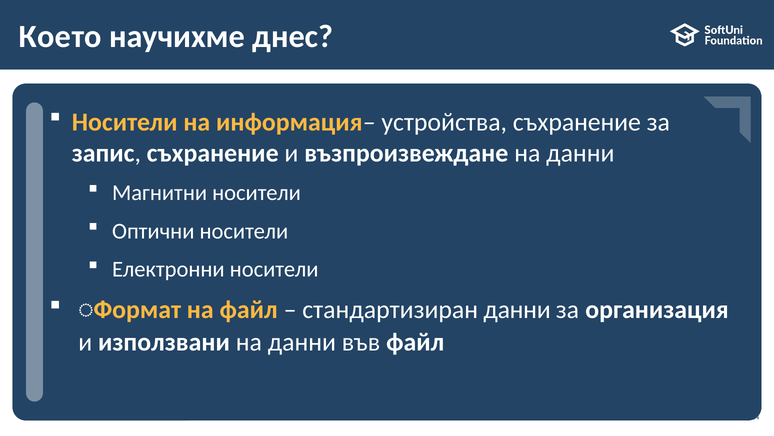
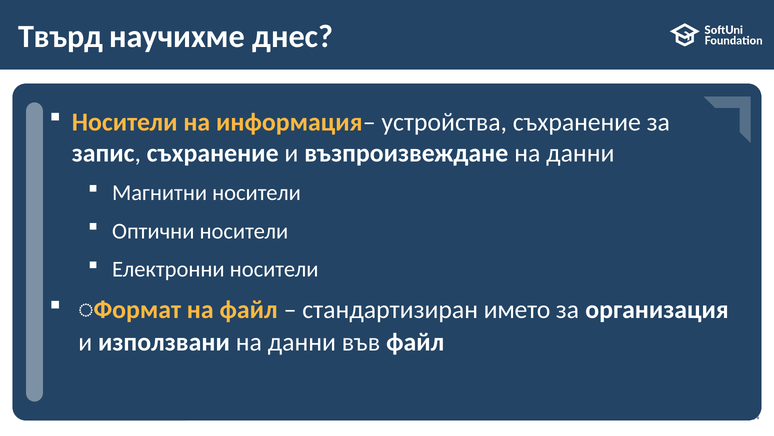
Което: Което -> Твърд
стандартизиран данни: данни -> името
